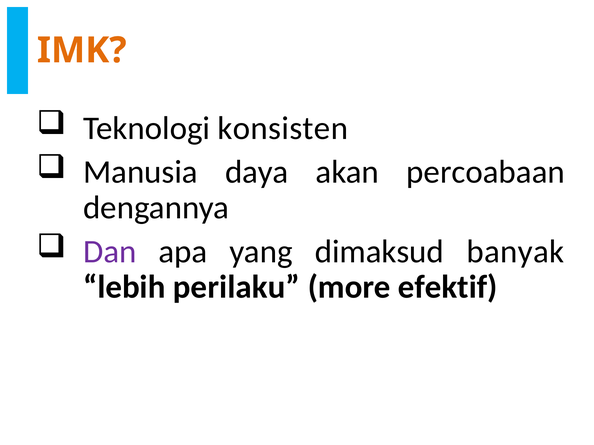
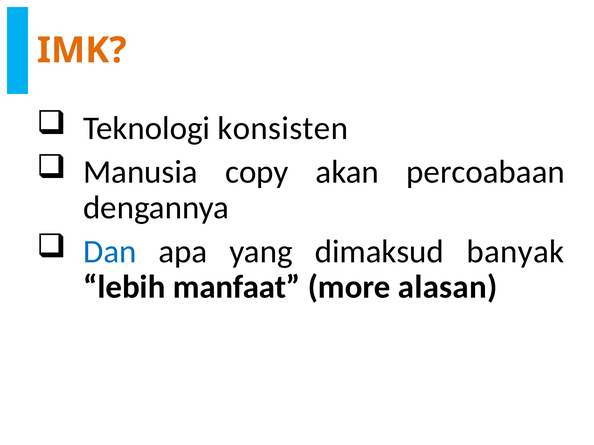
daya: daya -> copy
Dan colour: purple -> blue
perilaku: perilaku -> manfaat
efektif: efektif -> alasan
